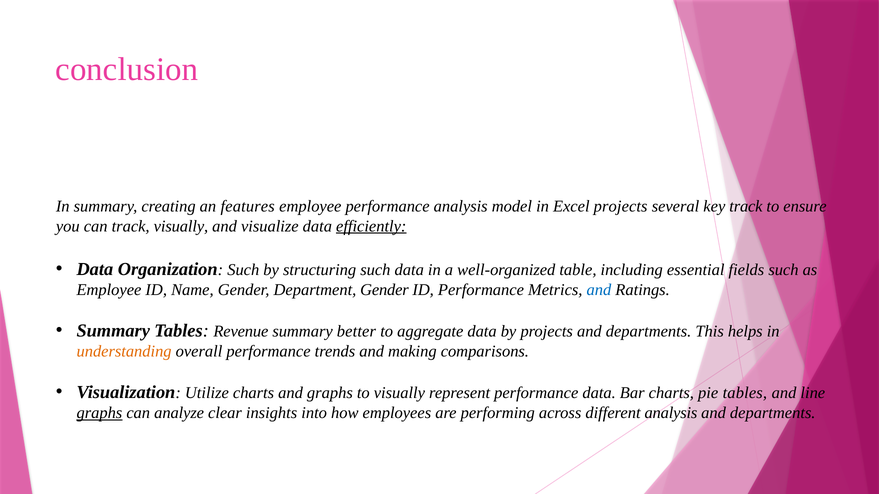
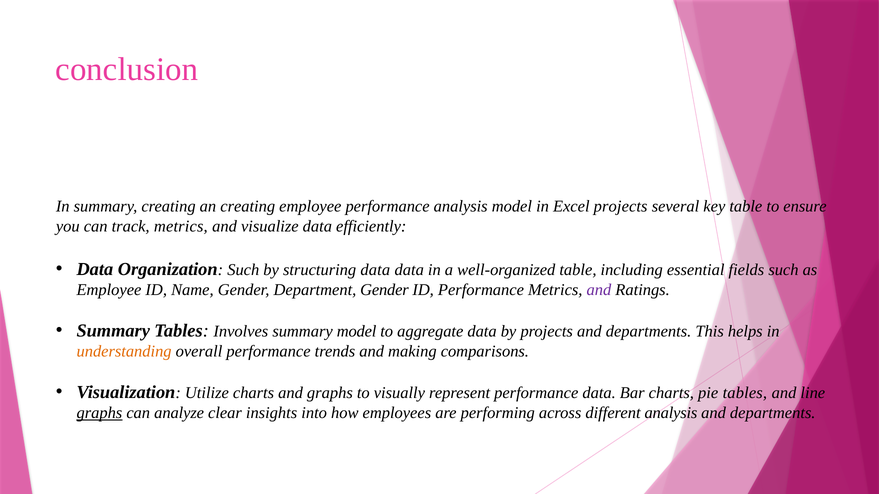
an features: features -> creating
key track: track -> table
track visually: visually -> metrics
efficiently underline: present -> none
structuring such: such -> data
and at (599, 290) colour: blue -> purple
Revenue: Revenue -> Involves
summary better: better -> model
